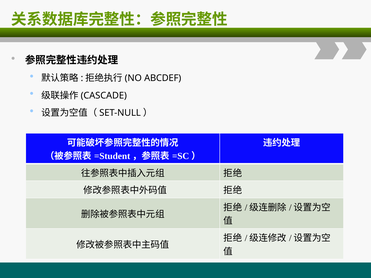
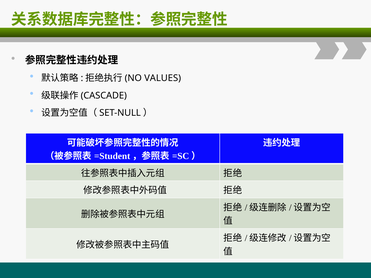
ABCDEF: ABCDEF -> VALUES
